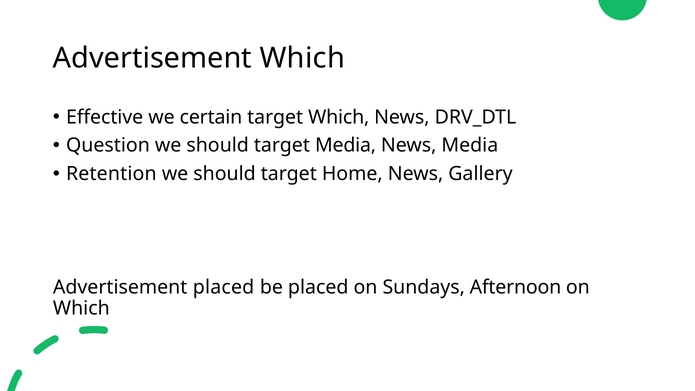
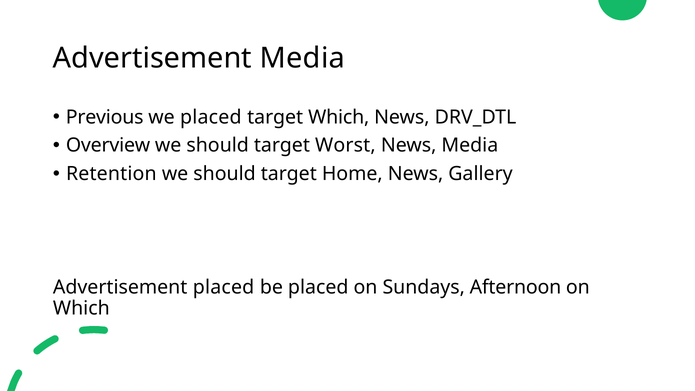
Advertisement Which: Which -> Media
Effective: Effective -> Previous
we certain: certain -> placed
Question: Question -> Overview
target Media: Media -> Worst
